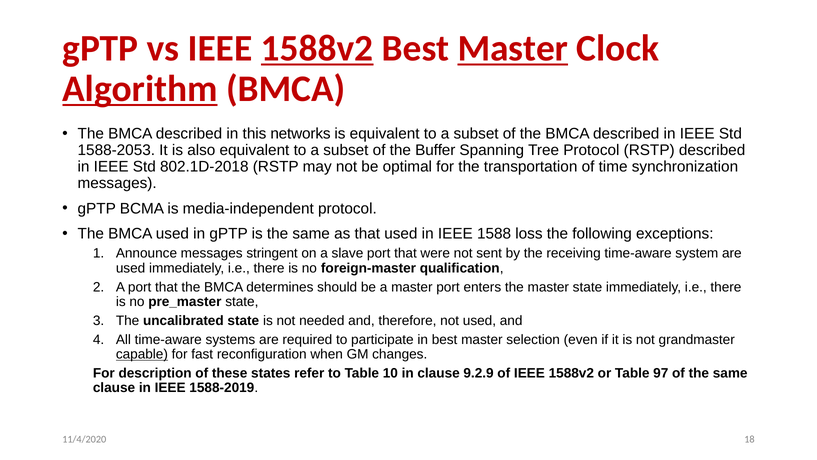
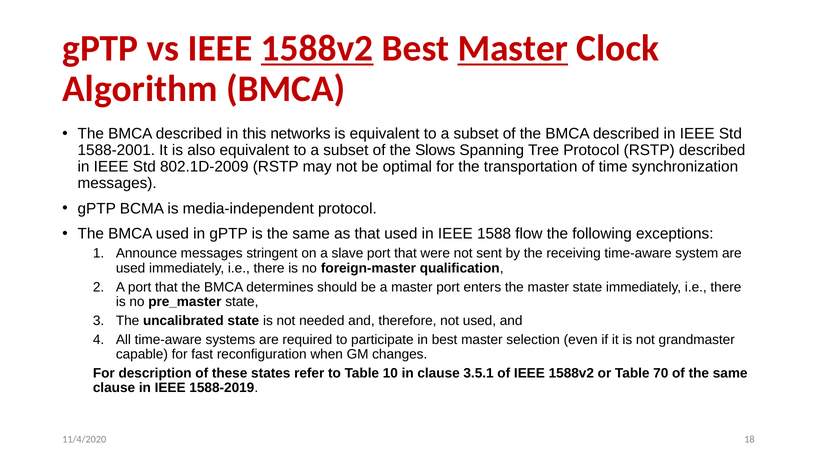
Algorithm underline: present -> none
1588-2053: 1588-2053 -> 1588-2001
Buffer: Buffer -> Slows
802.1D-2018: 802.1D-2018 -> 802.1D-2009
loss: loss -> flow
capable underline: present -> none
9.2.9: 9.2.9 -> 3.5.1
97: 97 -> 70
